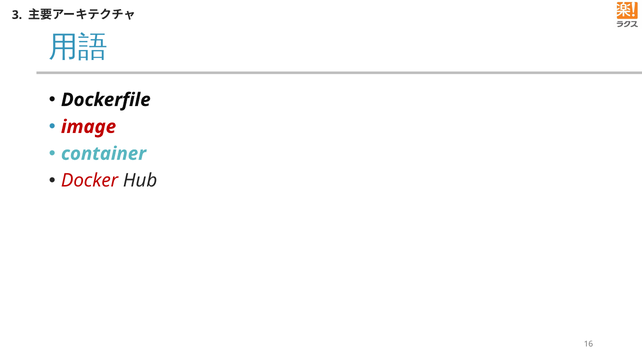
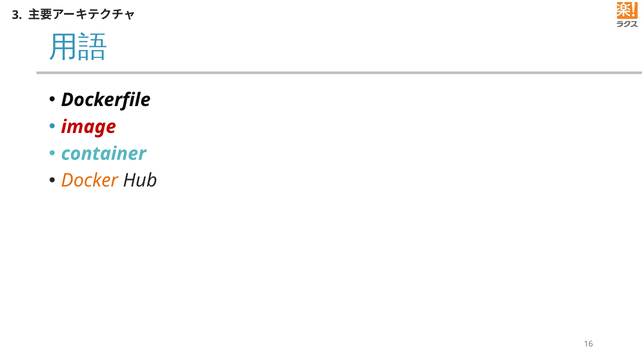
Docker colour: red -> orange
